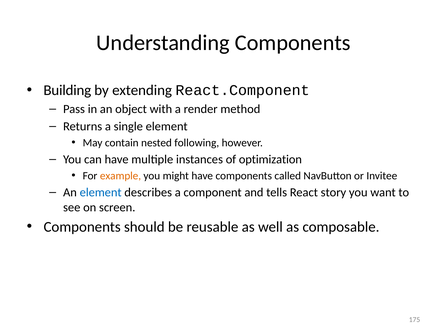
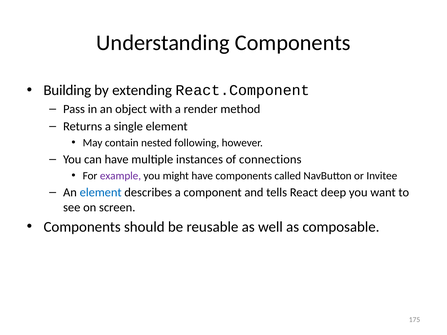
optimization: optimization -> connections
example colour: orange -> purple
story: story -> deep
